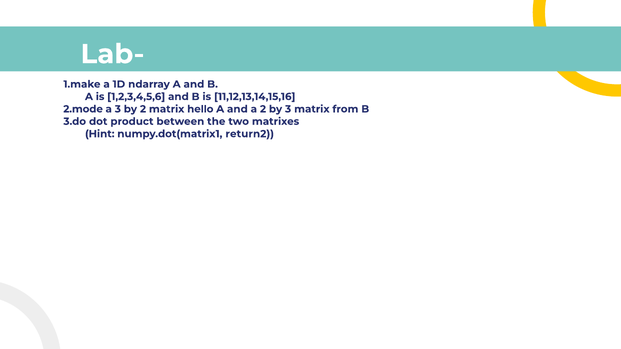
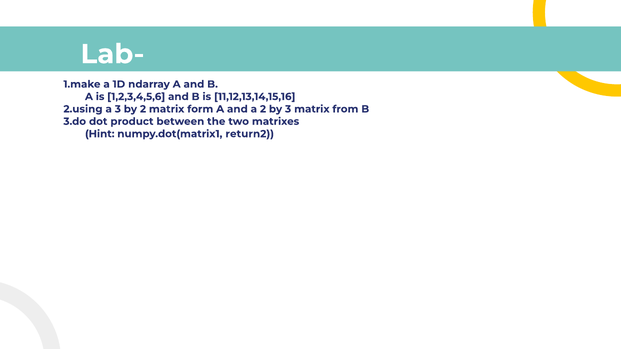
2.mode: 2.mode -> 2.using
hello: hello -> form
